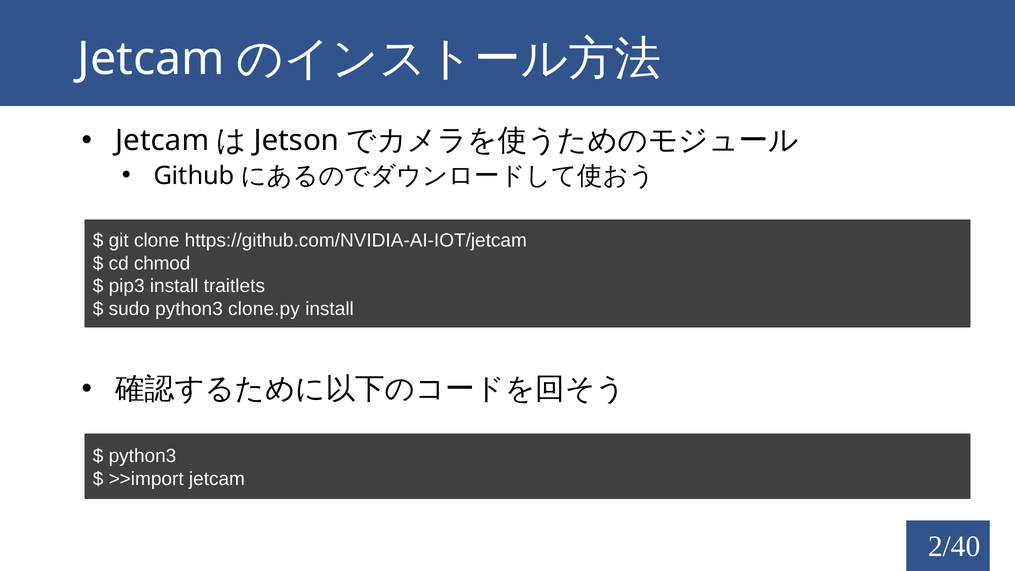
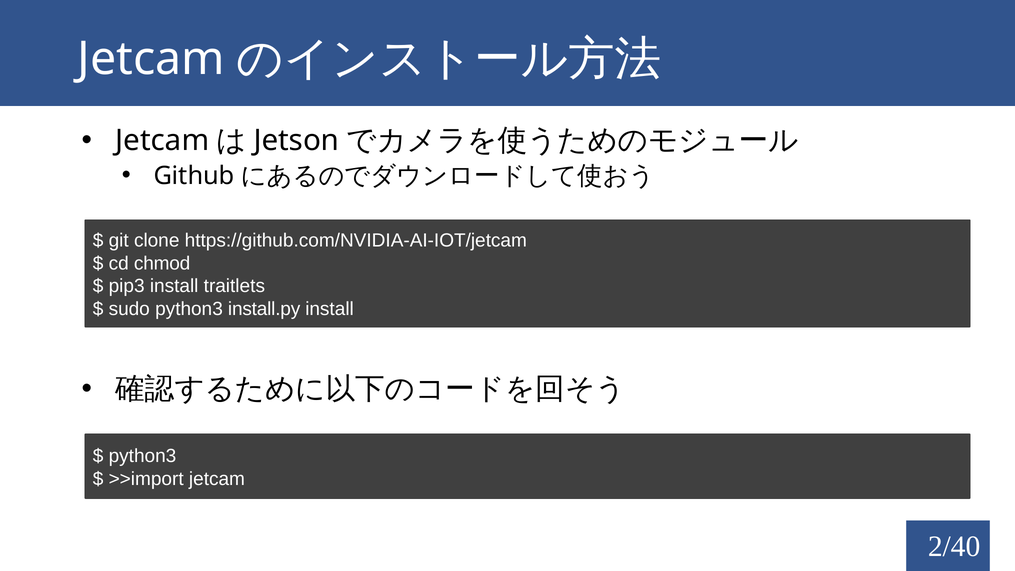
clone.py: clone.py -> install.py
